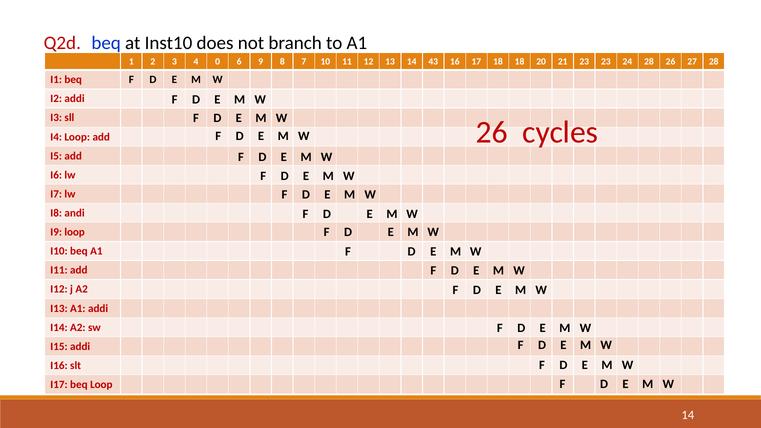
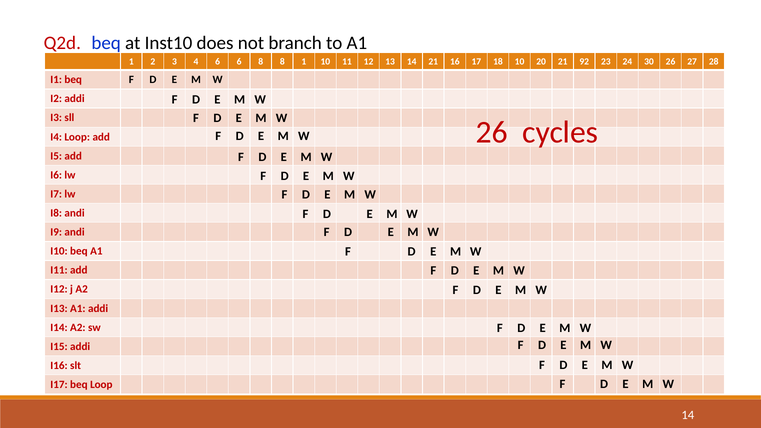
4 0: 0 -> 6
6 9: 9 -> 8
8 7: 7 -> 1
14 43: 43 -> 21
18 18: 18 -> 10
21 23: 23 -> 92
24 28: 28 -> 30
I9 loop: loop -> andi
